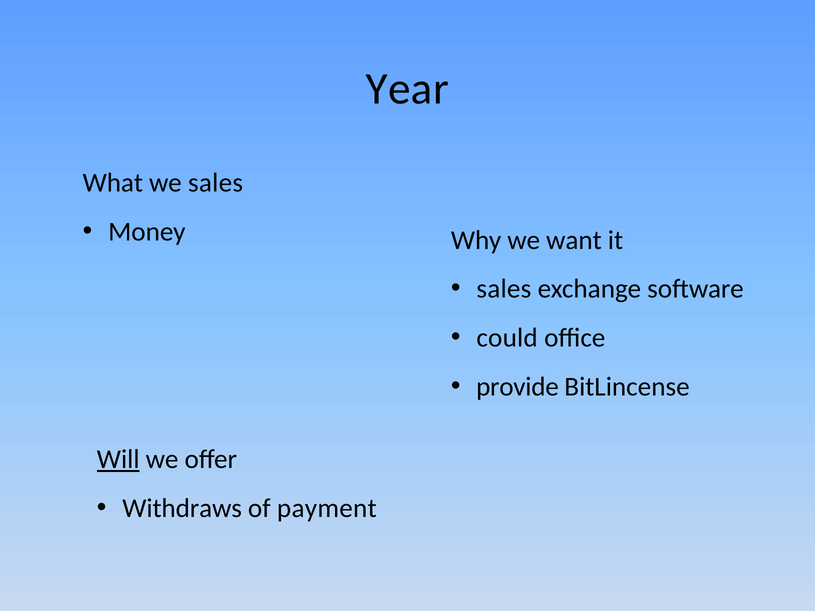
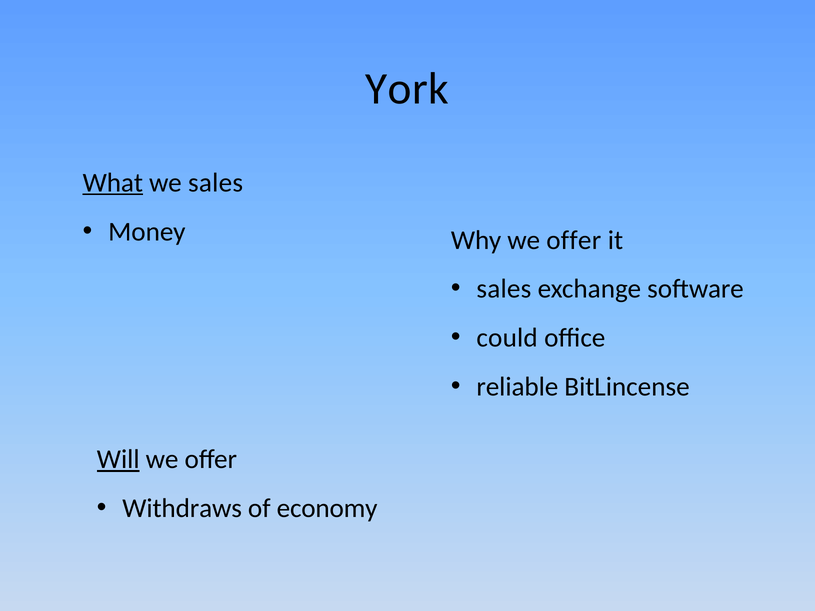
Year: Year -> York
What underline: none -> present
Why we want: want -> offer
provide: provide -> reliable
payment: payment -> economy
